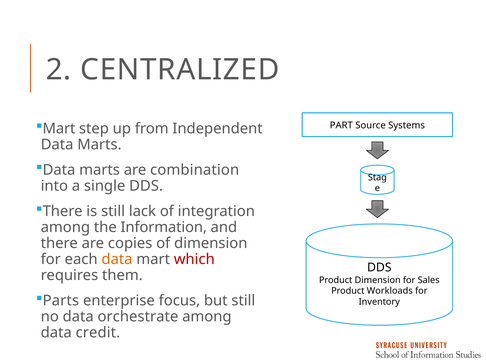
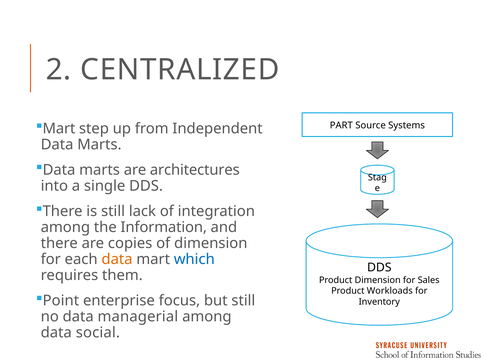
combination: combination -> architectures
which colour: red -> blue
Parts: Parts -> Point
orchestrate: orchestrate -> managerial
credit: credit -> social
